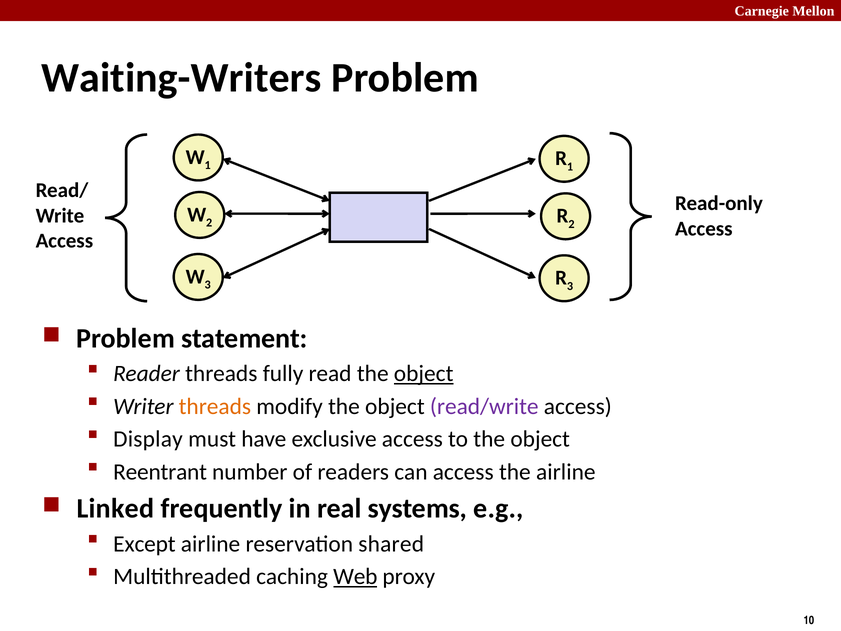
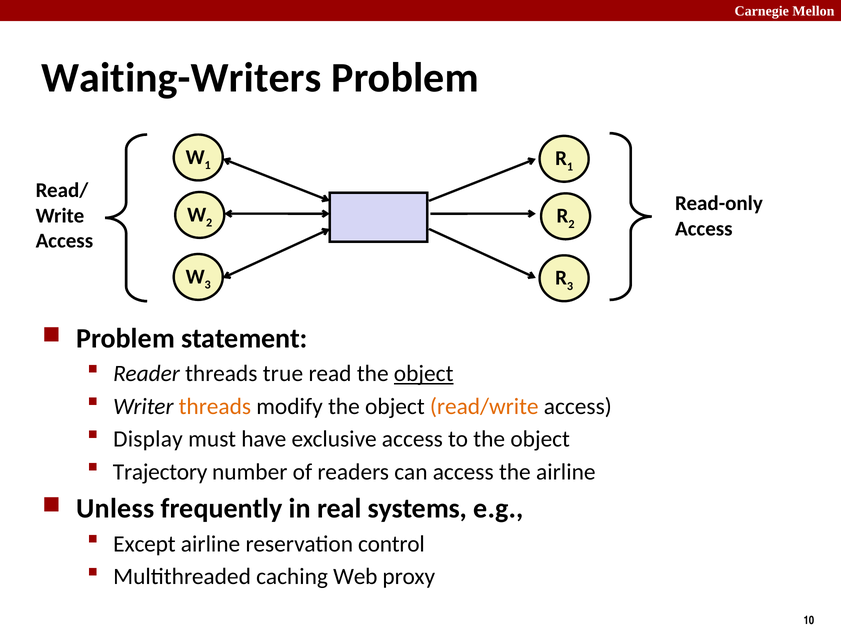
fully: fully -> true
read/write colour: purple -> orange
Reentrant: Reentrant -> Trajectory
Linked: Linked -> Unless
shared: shared -> control
Web underline: present -> none
